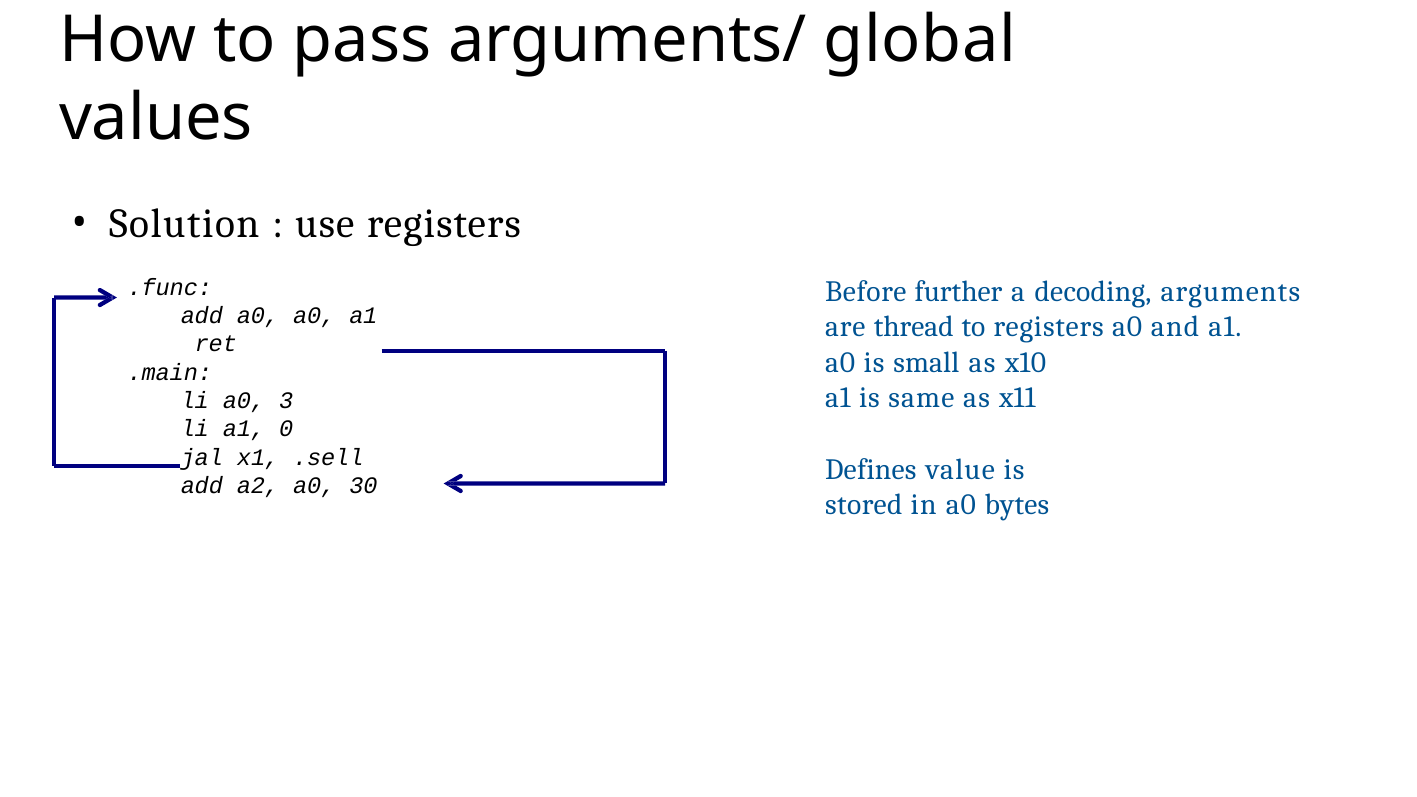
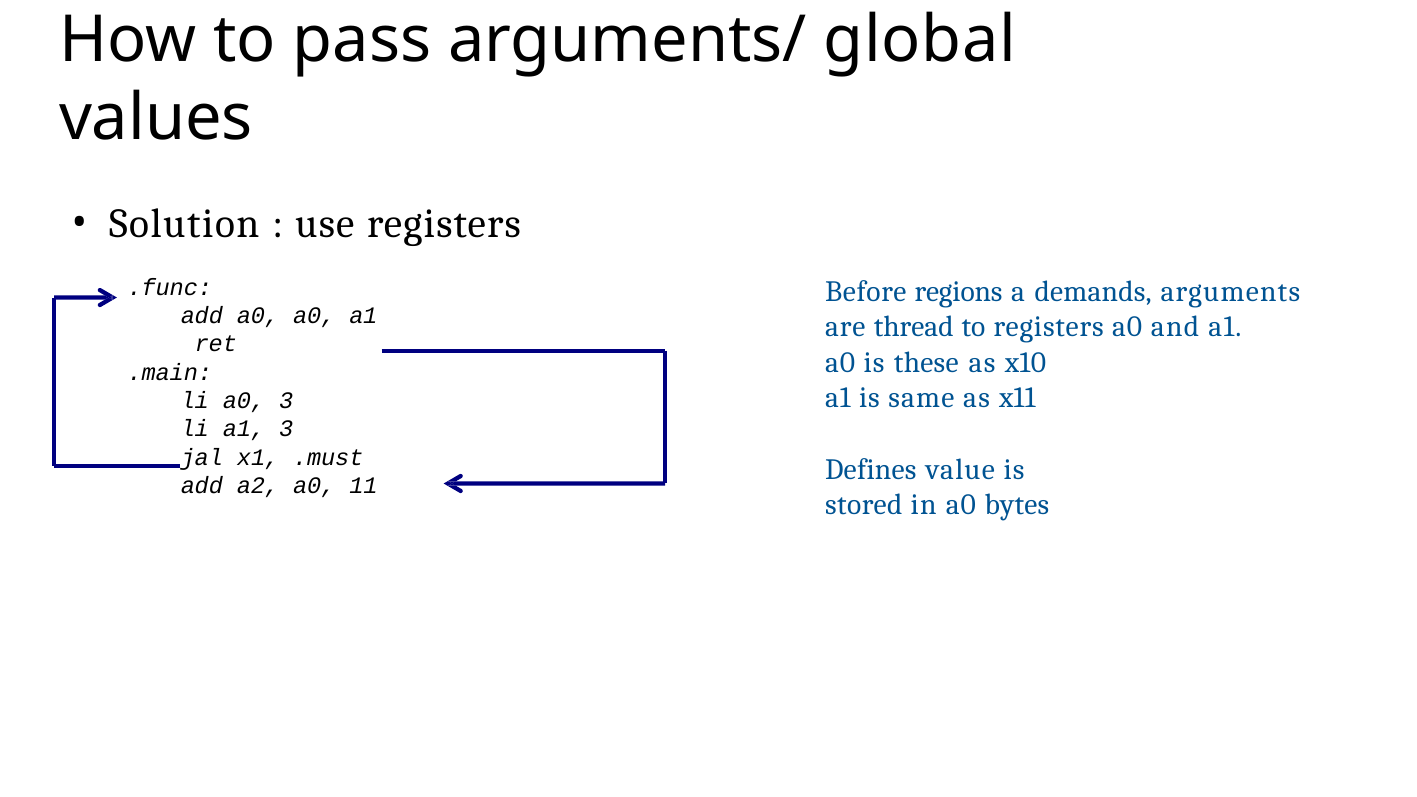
further: further -> regions
decoding: decoding -> demands
small: small -> these
a1 0: 0 -> 3
.sell: .sell -> .must
30: 30 -> 11
